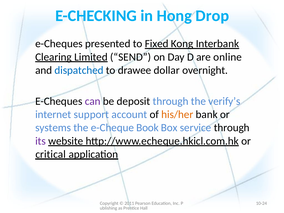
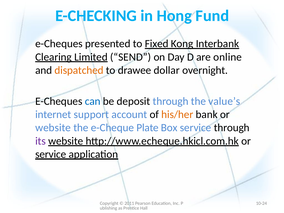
Drop: Drop -> Fund
dispatched colour: blue -> orange
can colour: purple -> blue
verify’s: verify’s -> value’s
systems at (53, 128): systems -> website
Book: Book -> Plate
critical at (51, 154): critical -> service
